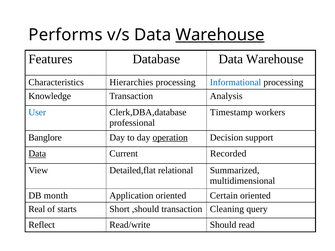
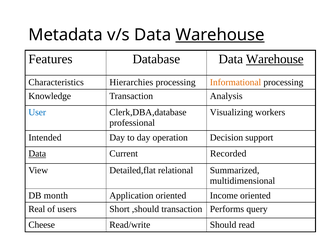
Performs: Performs -> Metadata
Warehouse at (275, 59) underline: none -> present
Informational colour: blue -> orange
Timestamp: Timestamp -> Visualizing
Banglore: Banglore -> Intended
operation underline: present -> none
Certain: Certain -> Income
starts: starts -> users
Cleaning: Cleaning -> Performs
Reflect: Reflect -> Cheese
